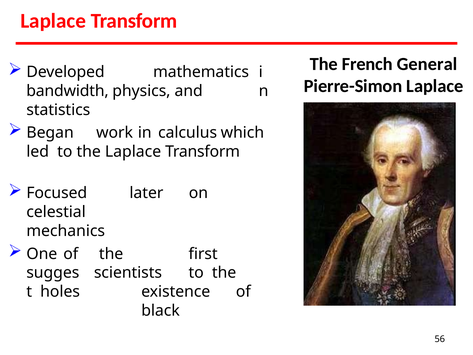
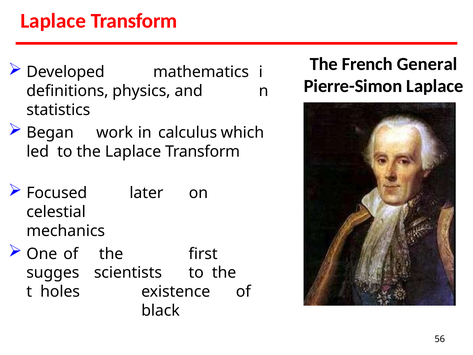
bandwidth: bandwidth -> definitions
